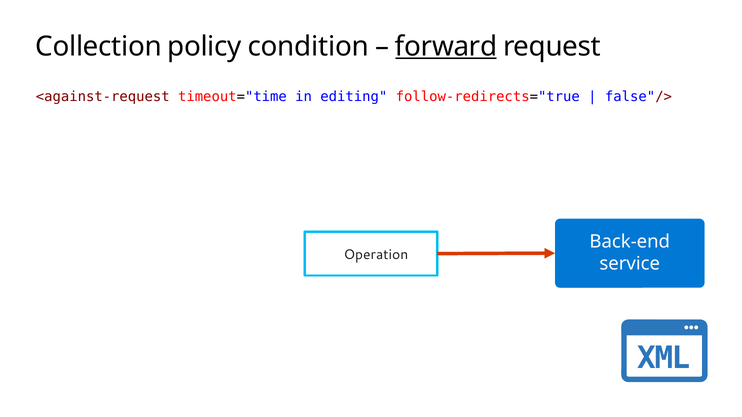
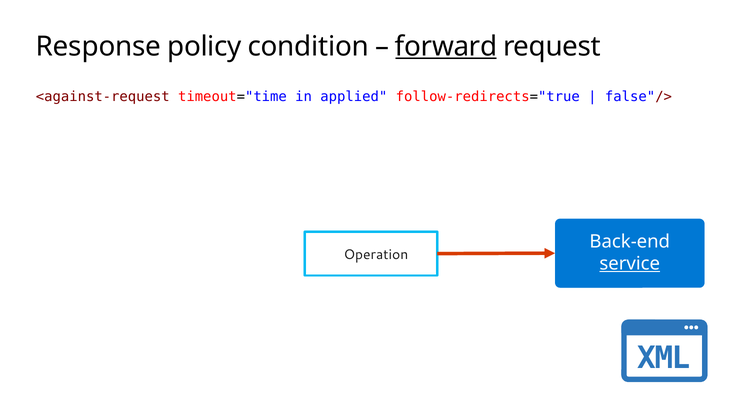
Collection: Collection -> Response
editing: editing -> applied
service underline: none -> present
